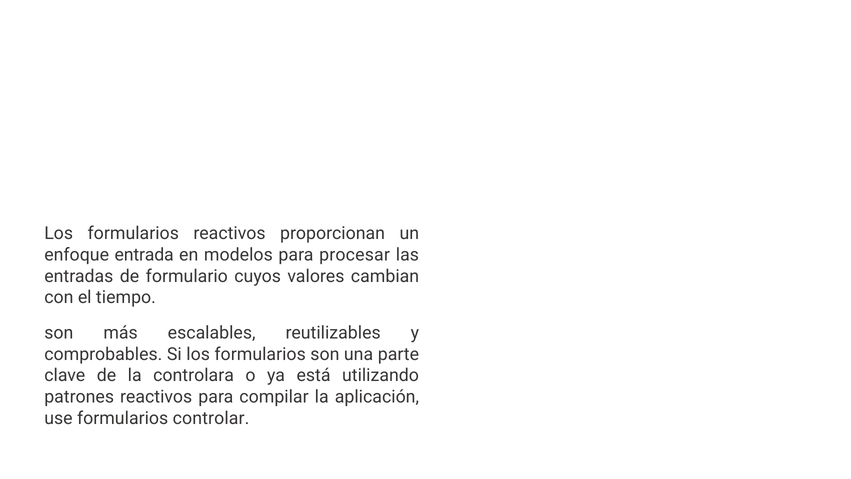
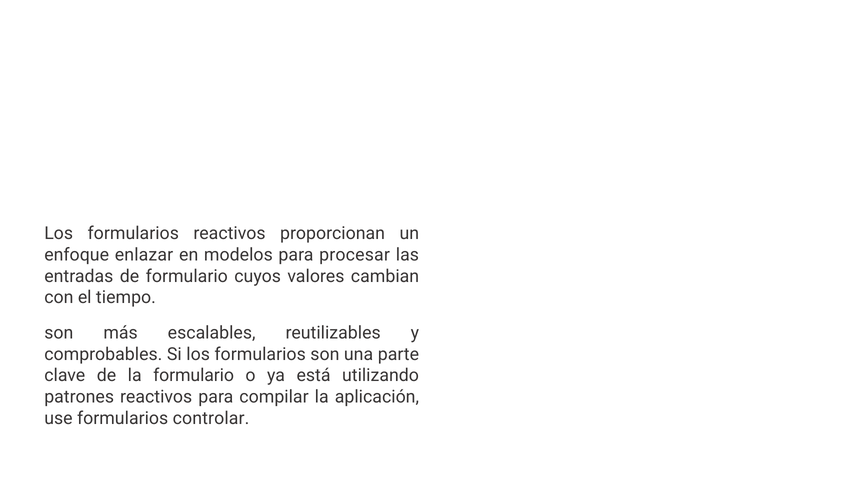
entrada: entrada -> enlazar
la controlara: controlara -> formulario
